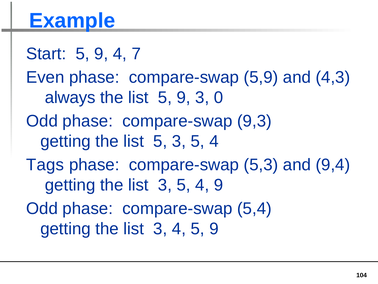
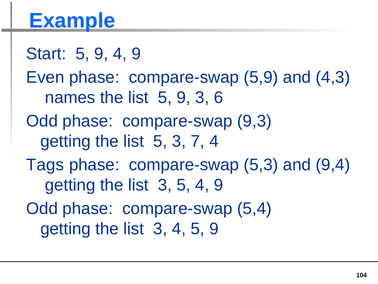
9 4 7: 7 -> 9
always: always -> names
0: 0 -> 6
5 3 5: 5 -> 7
